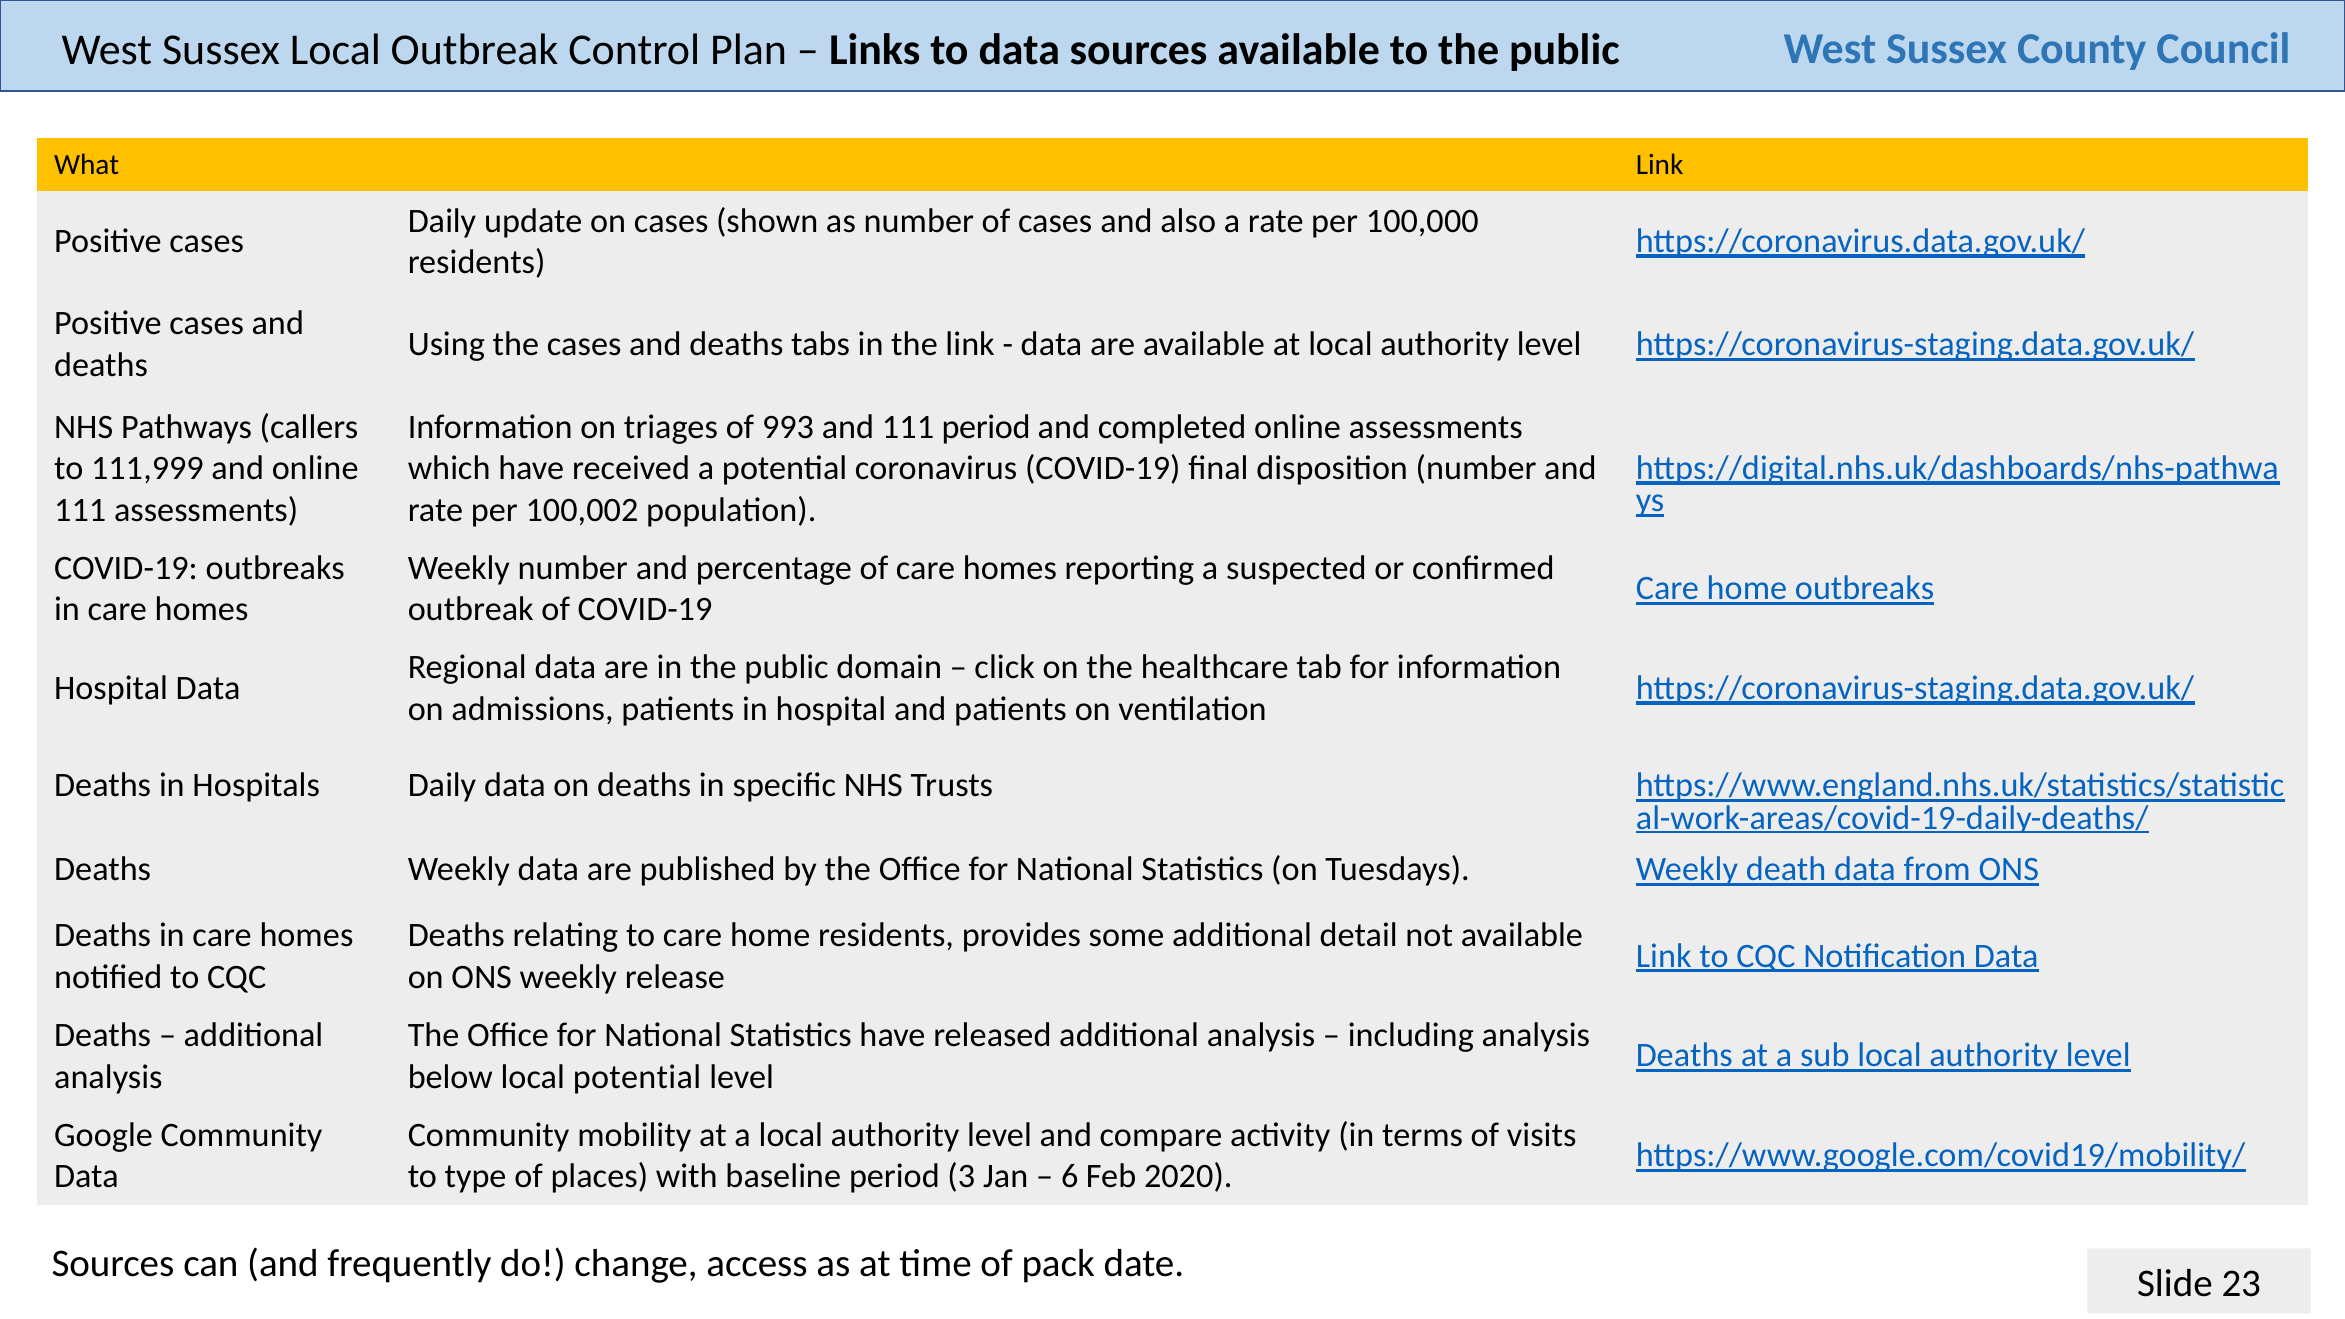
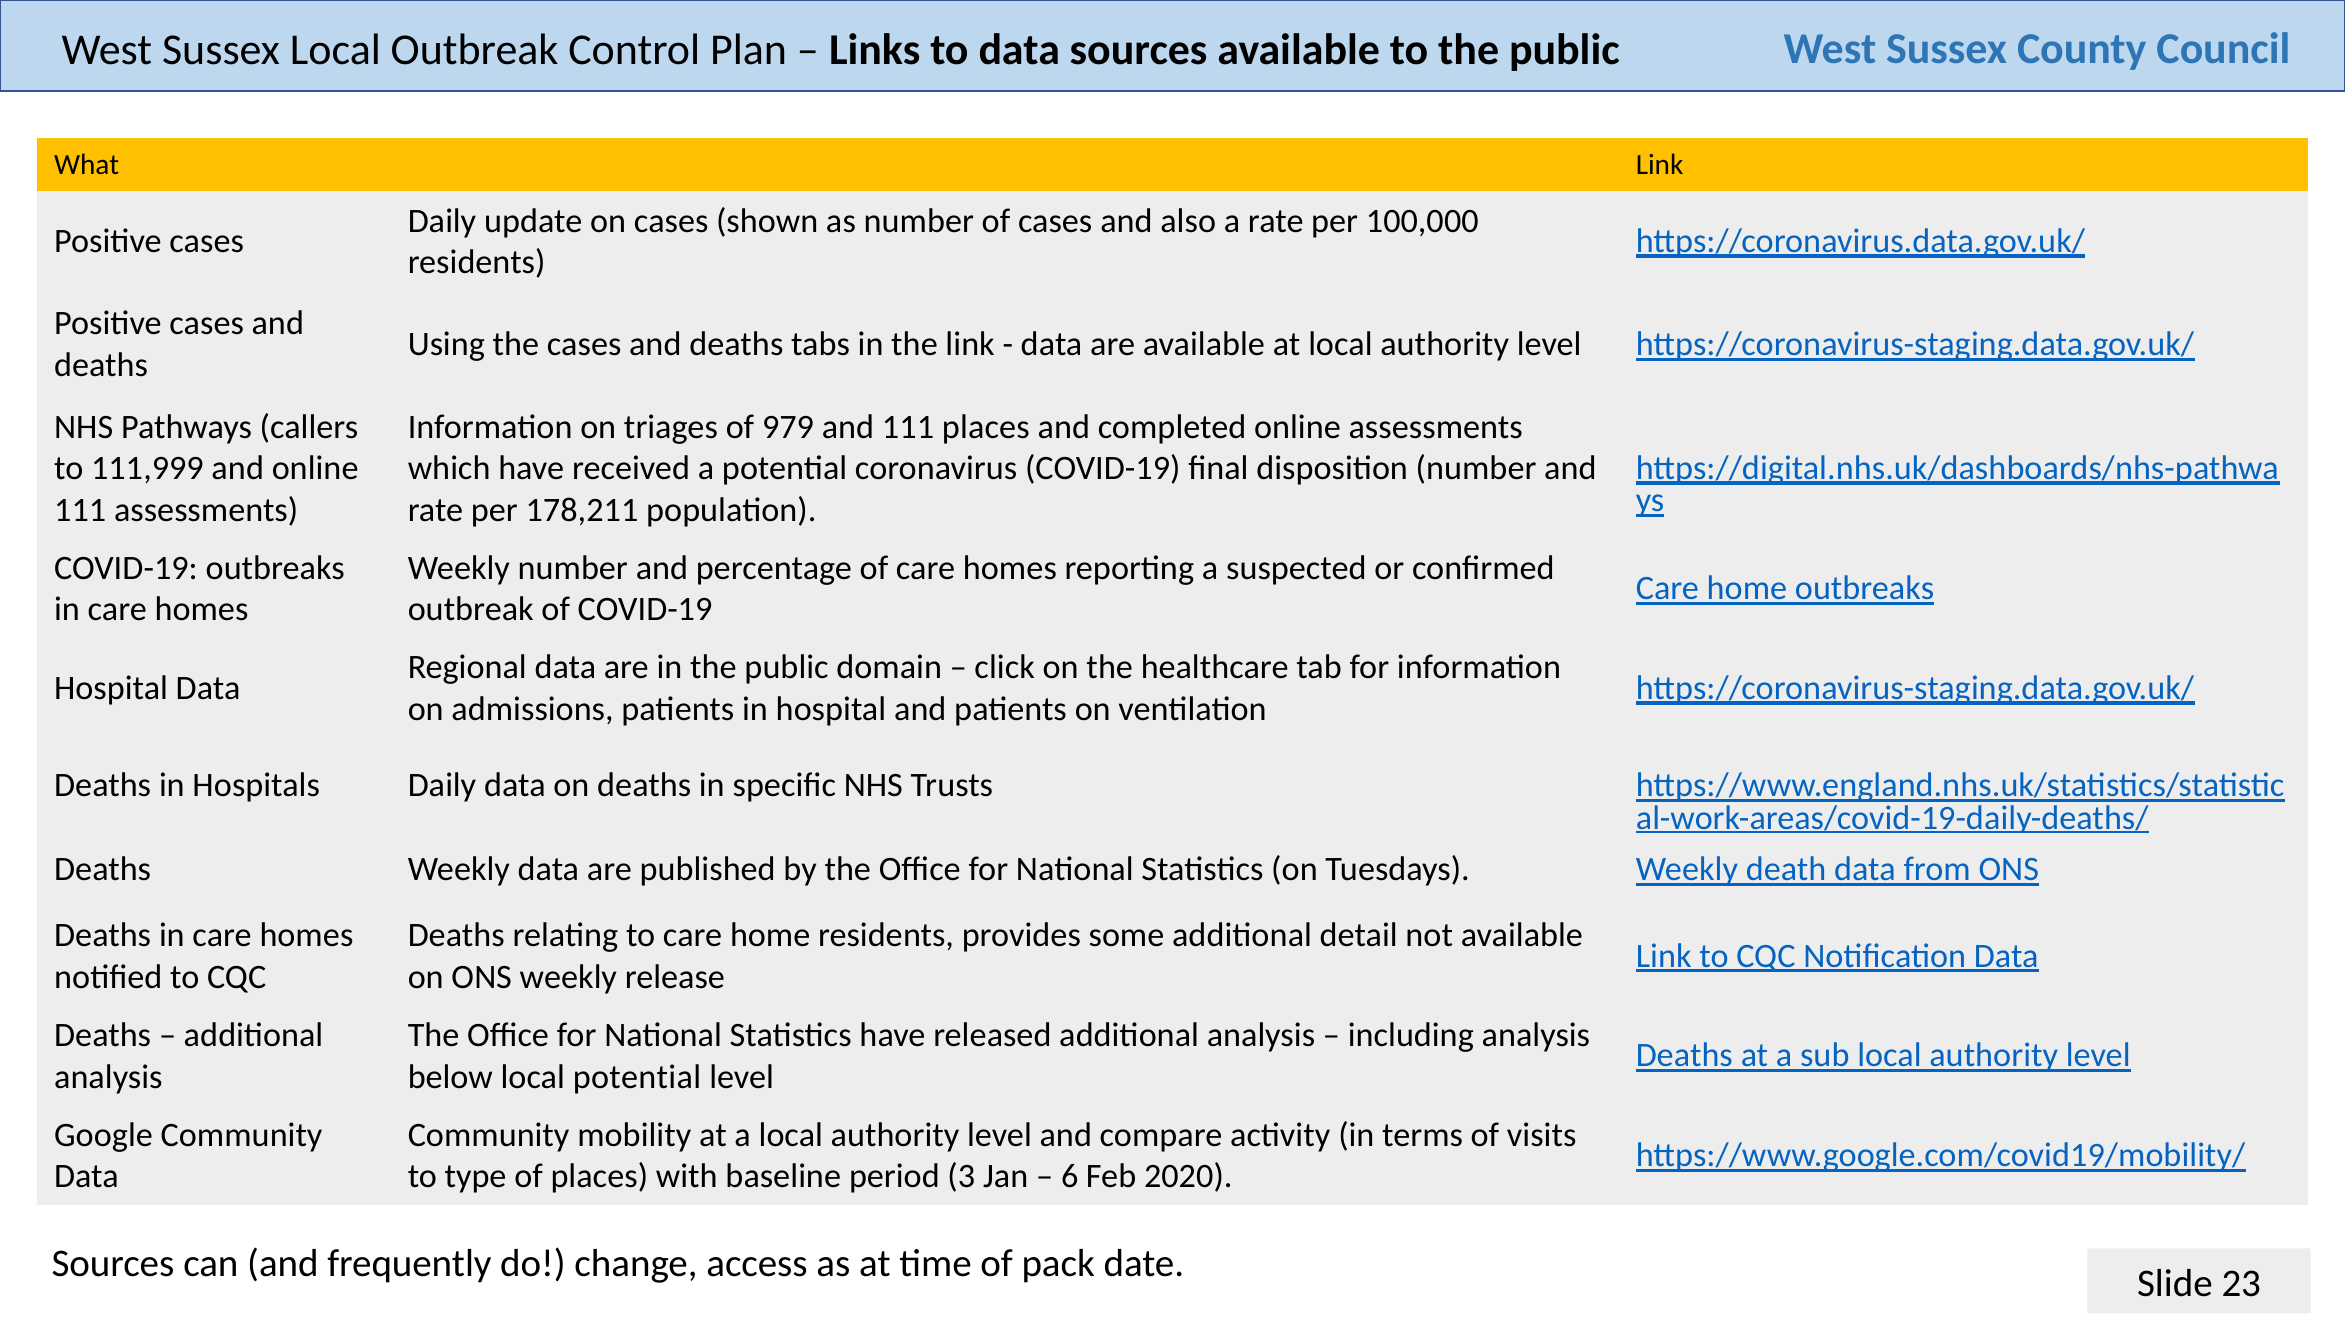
993: 993 -> 979
111 period: period -> places
100,002: 100,002 -> 178,211
